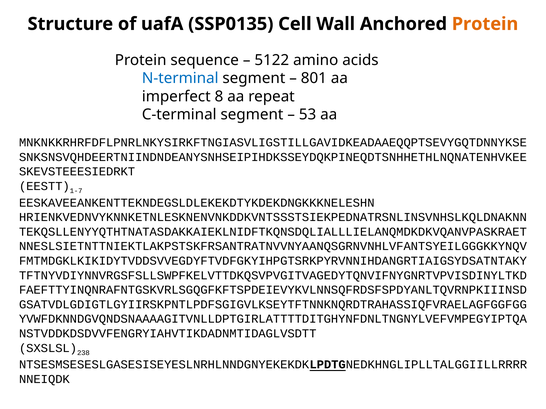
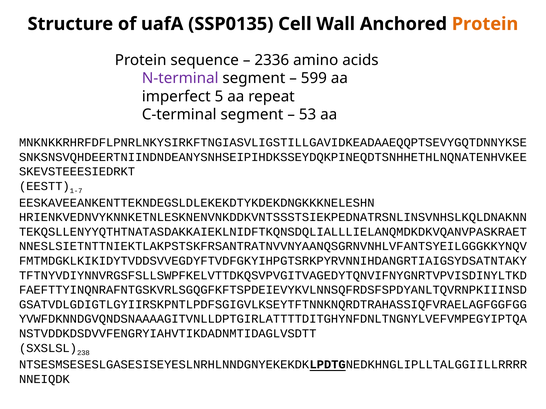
5122: 5122 -> 2336
N-terminal colour: blue -> purple
801: 801 -> 599
8: 8 -> 5
